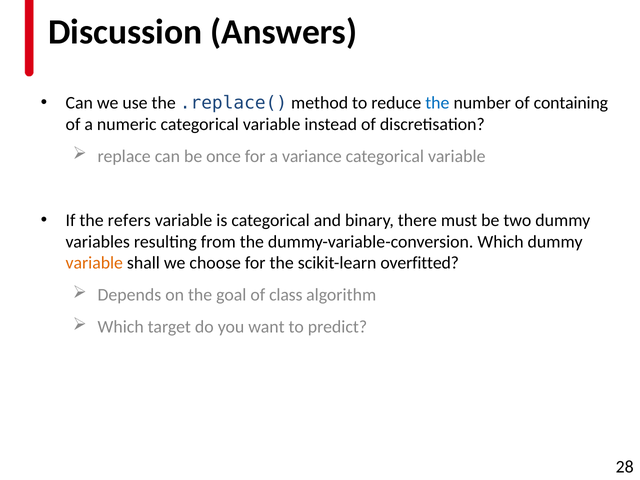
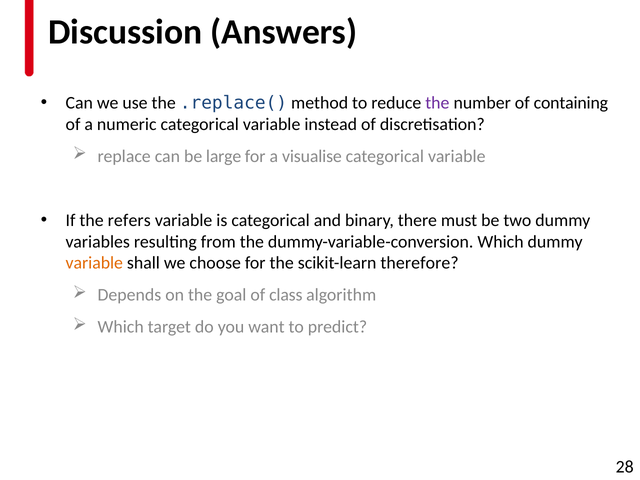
the at (437, 103) colour: blue -> purple
once: once -> large
variance: variance -> visualise
overfitted: overfitted -> therefore
